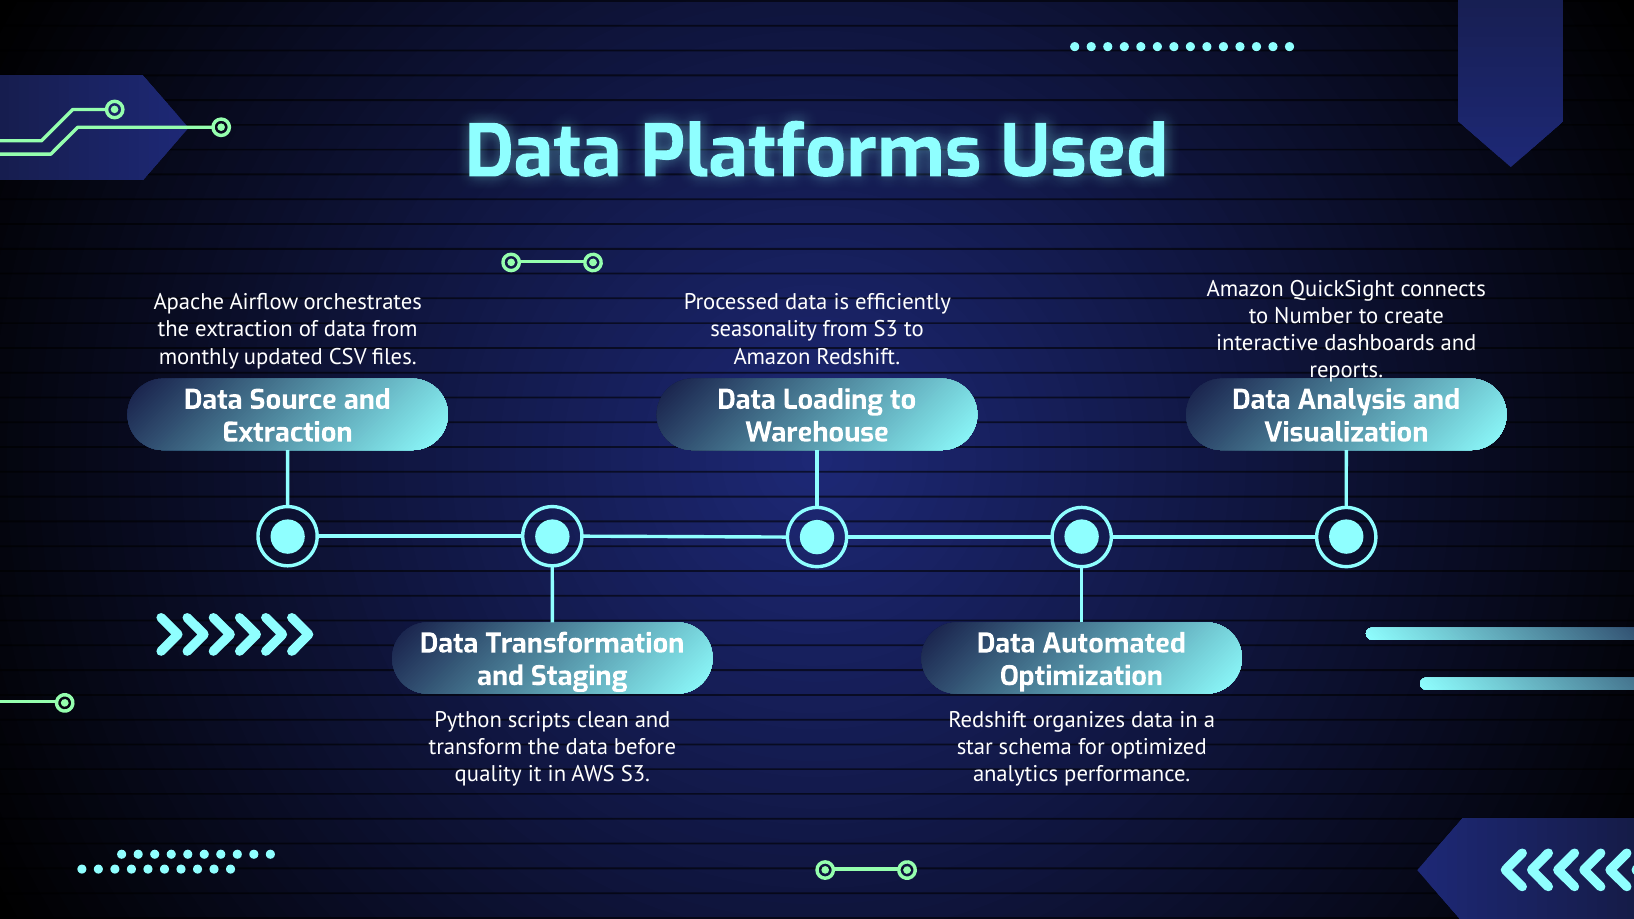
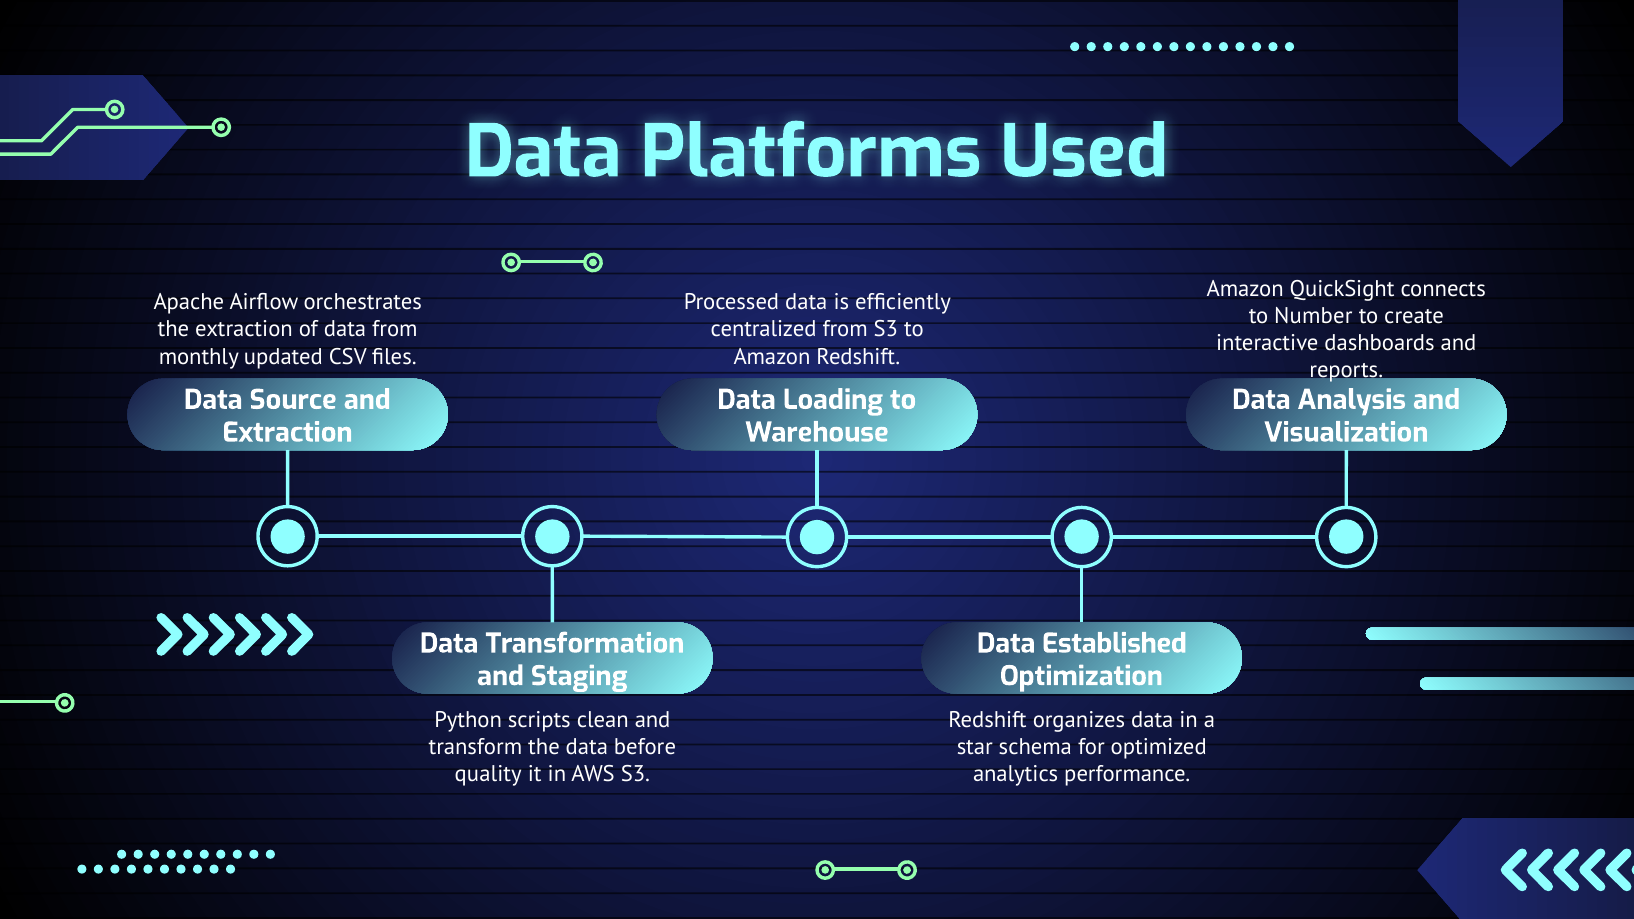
seasonality: seasonality -> centralized
Automated: Automated -> Established
